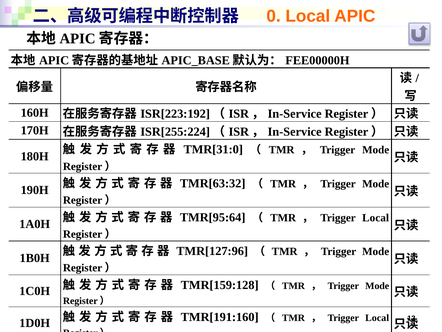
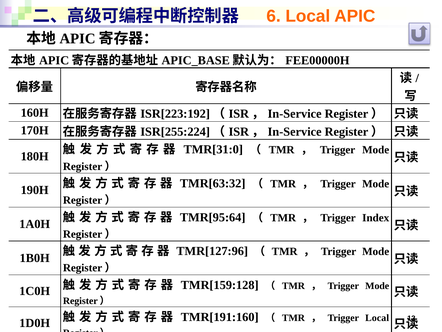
0: 0 -> 6
Local at (376, 217): Local -> Index
